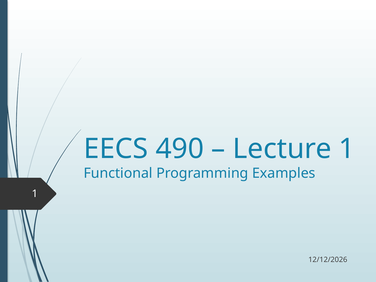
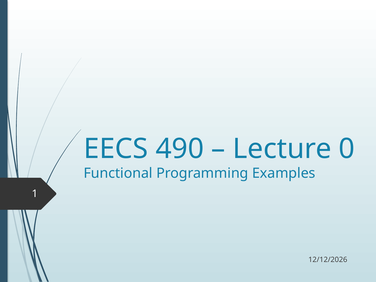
Lecture 1: 1 -> 0
